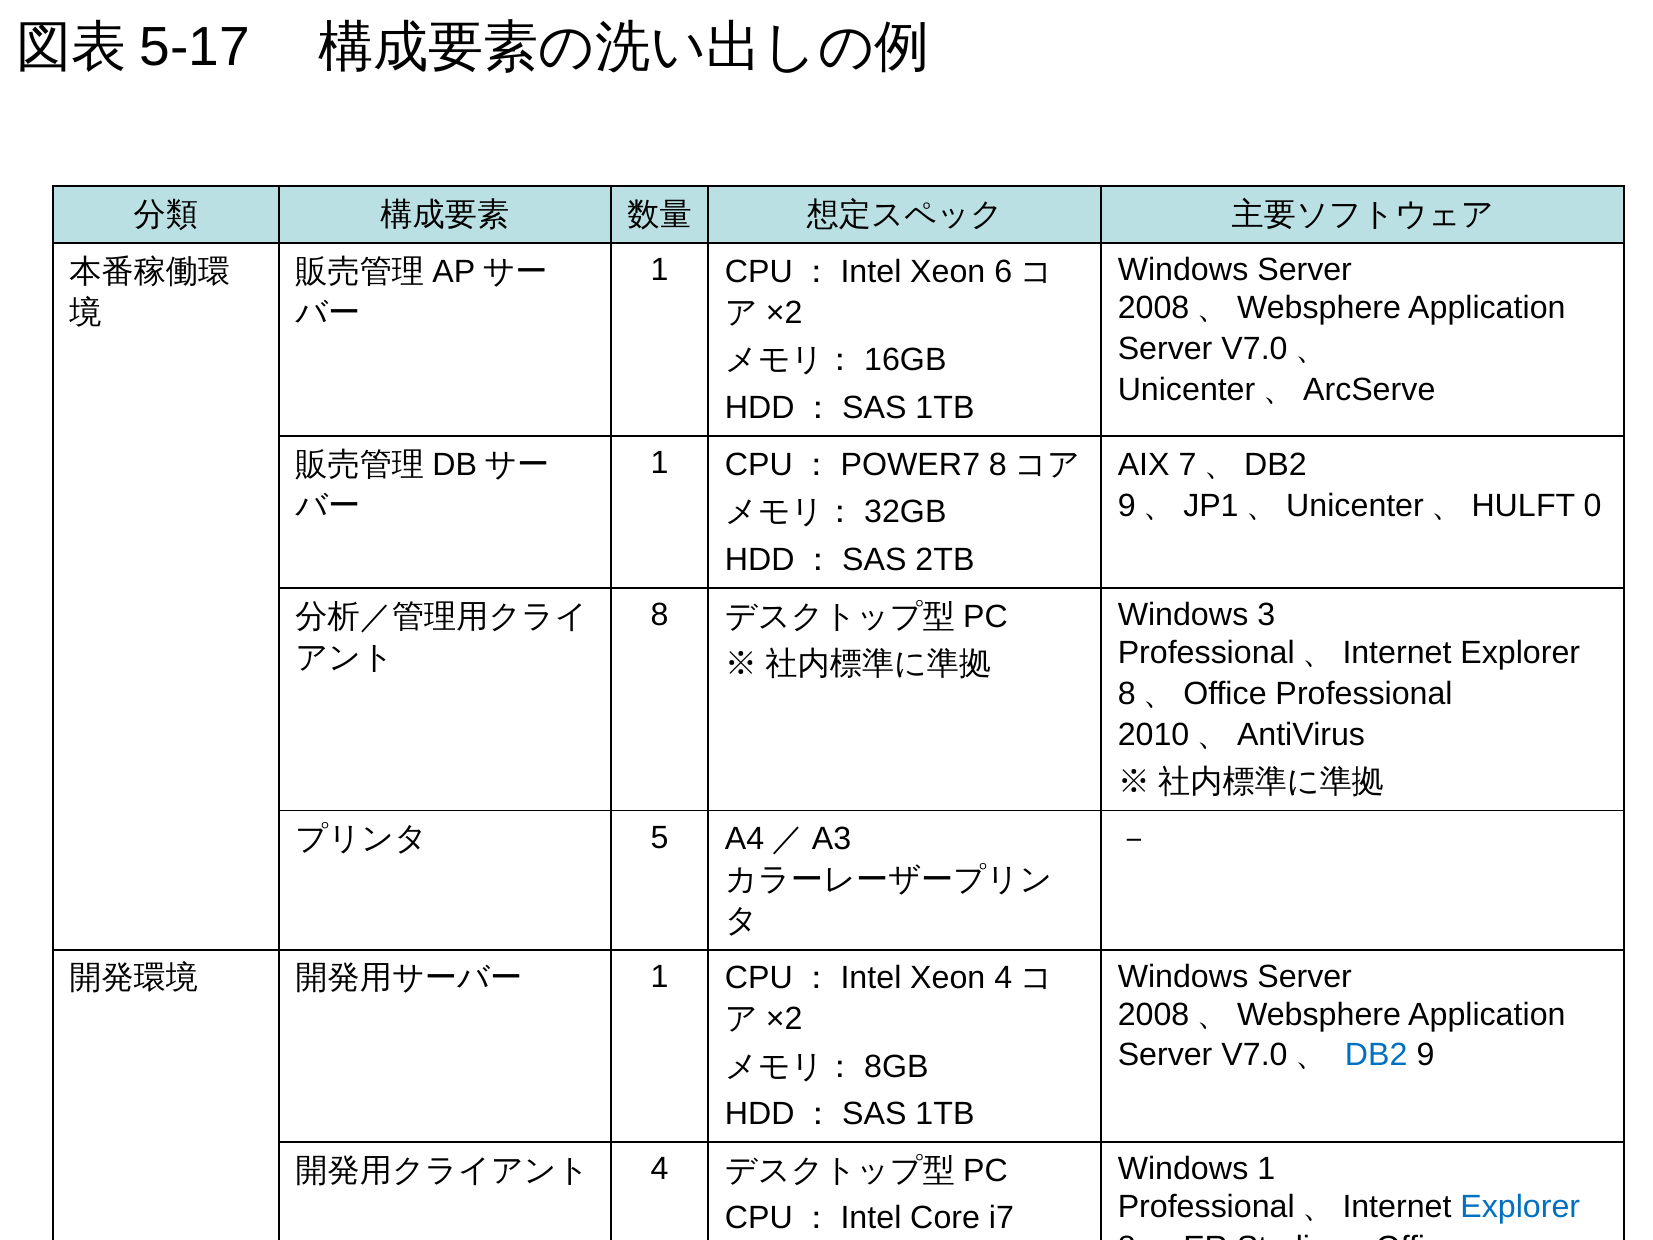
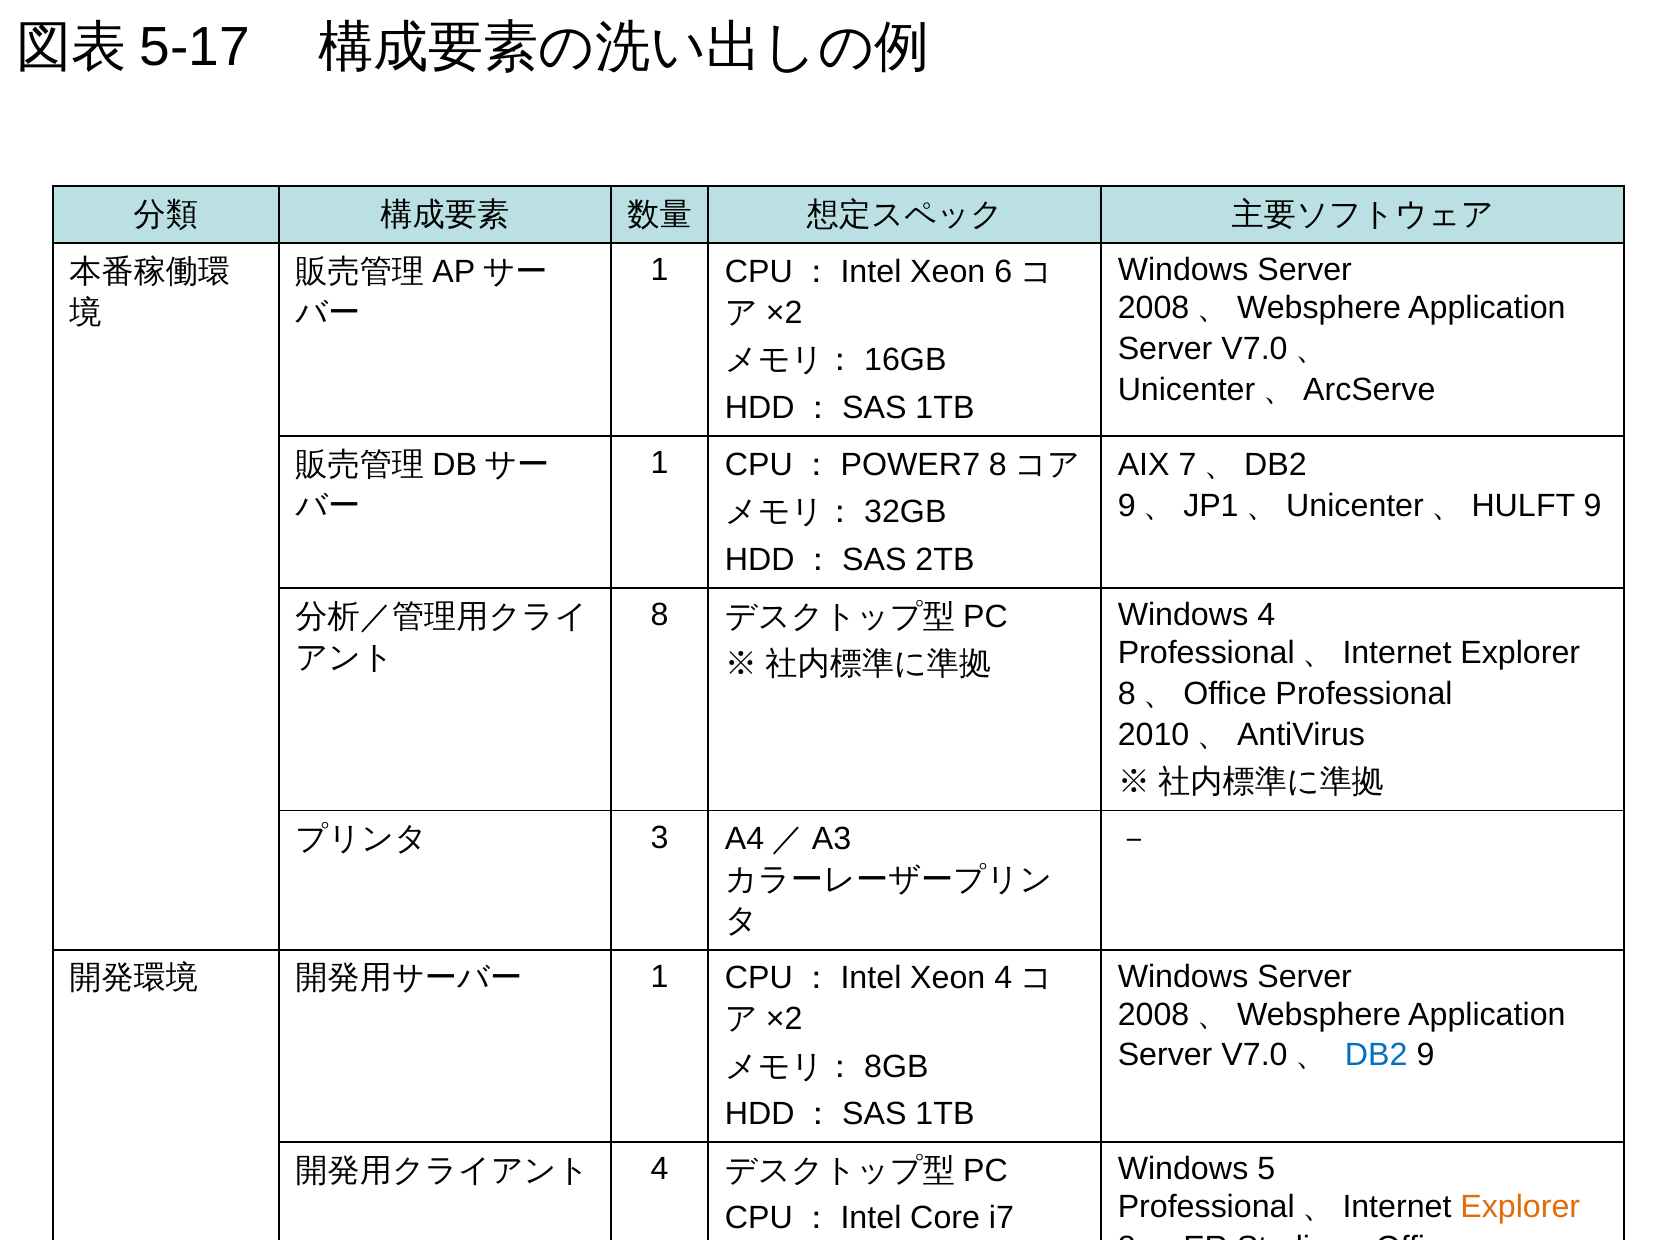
0 at (1593, 506): 0 -> 9
Windows 3: 3 -> 4
5: 5 -> 3
Windows 1: 1 -> 5
Explorer at (1520, 1207) colour: blue -> orange
